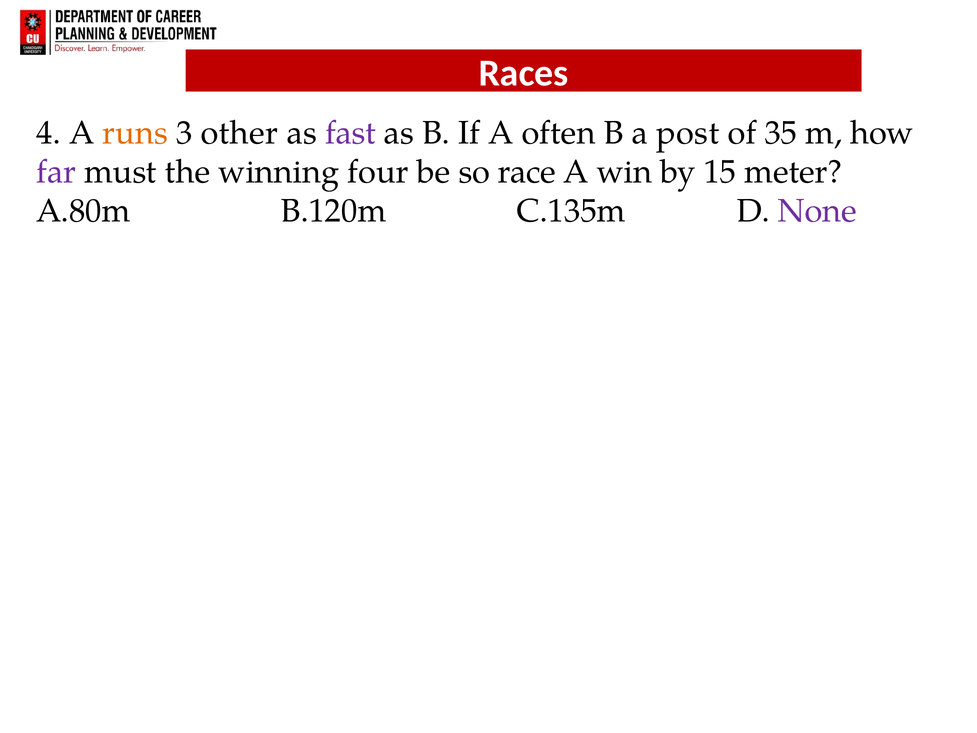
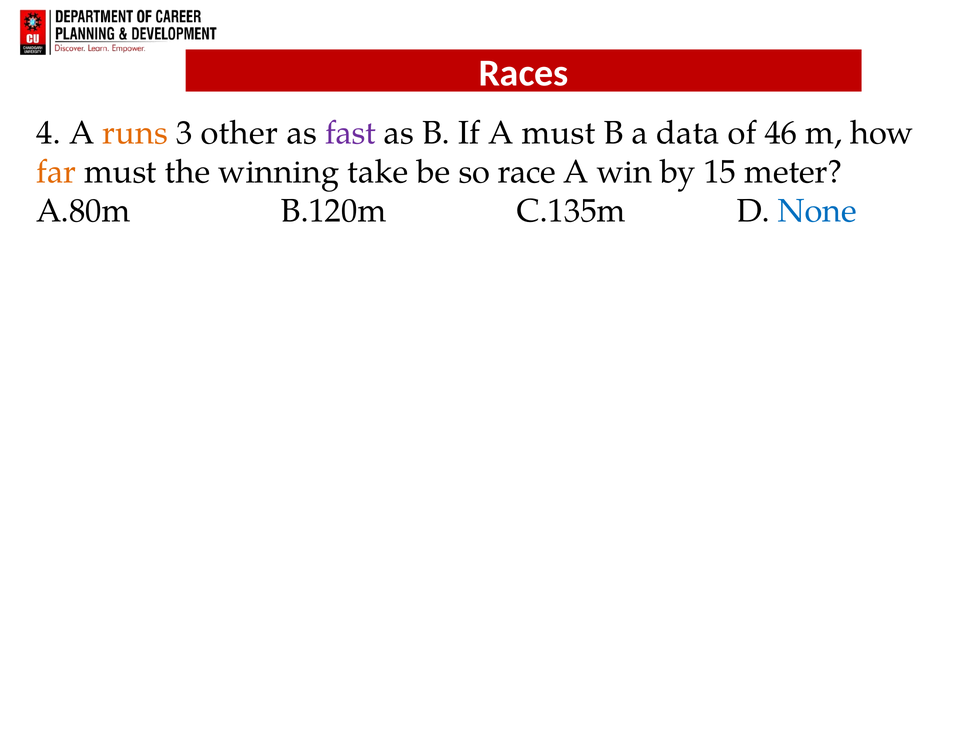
A often: often -> must
post: post -> data
35: 35 -> 46
far colour: purple -> orange
four: four -> take
None colour: purple -> blue
